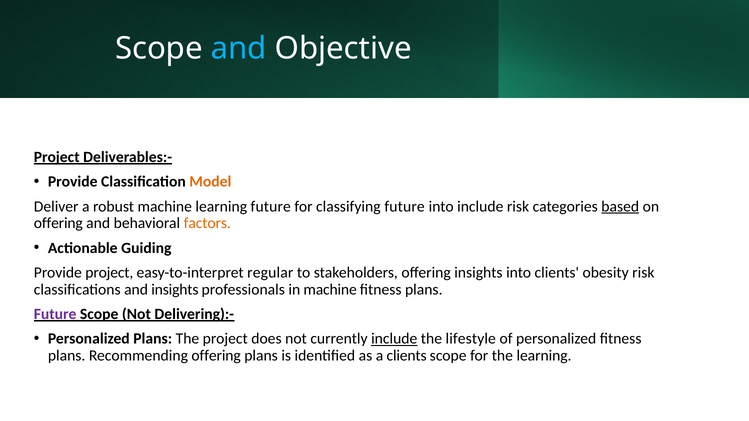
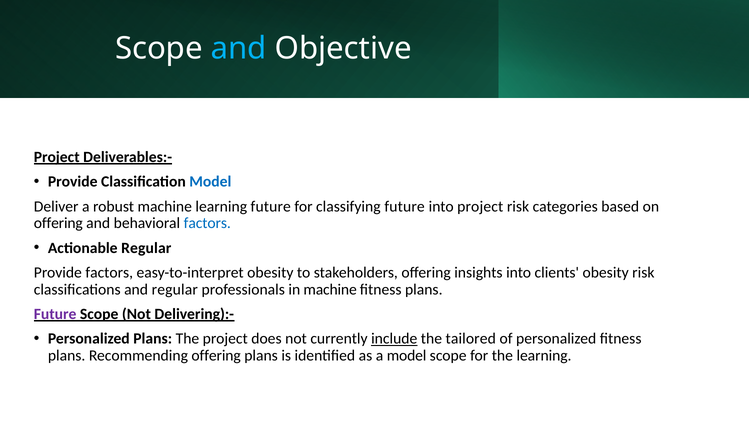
Model at (210, 182) colour: orange -> blue
into include: include -> project
based underline: present -> none
factors at (207, 223) colour: orange -> blue
Actionable Guiding: Guiding -> Regular
Provide project: project -> factors
easy-to-interpret regular: regular -> obesity
and insights: insights -> regular
lifestyle: lifestyle -> tailored
a clients: clients -> model
